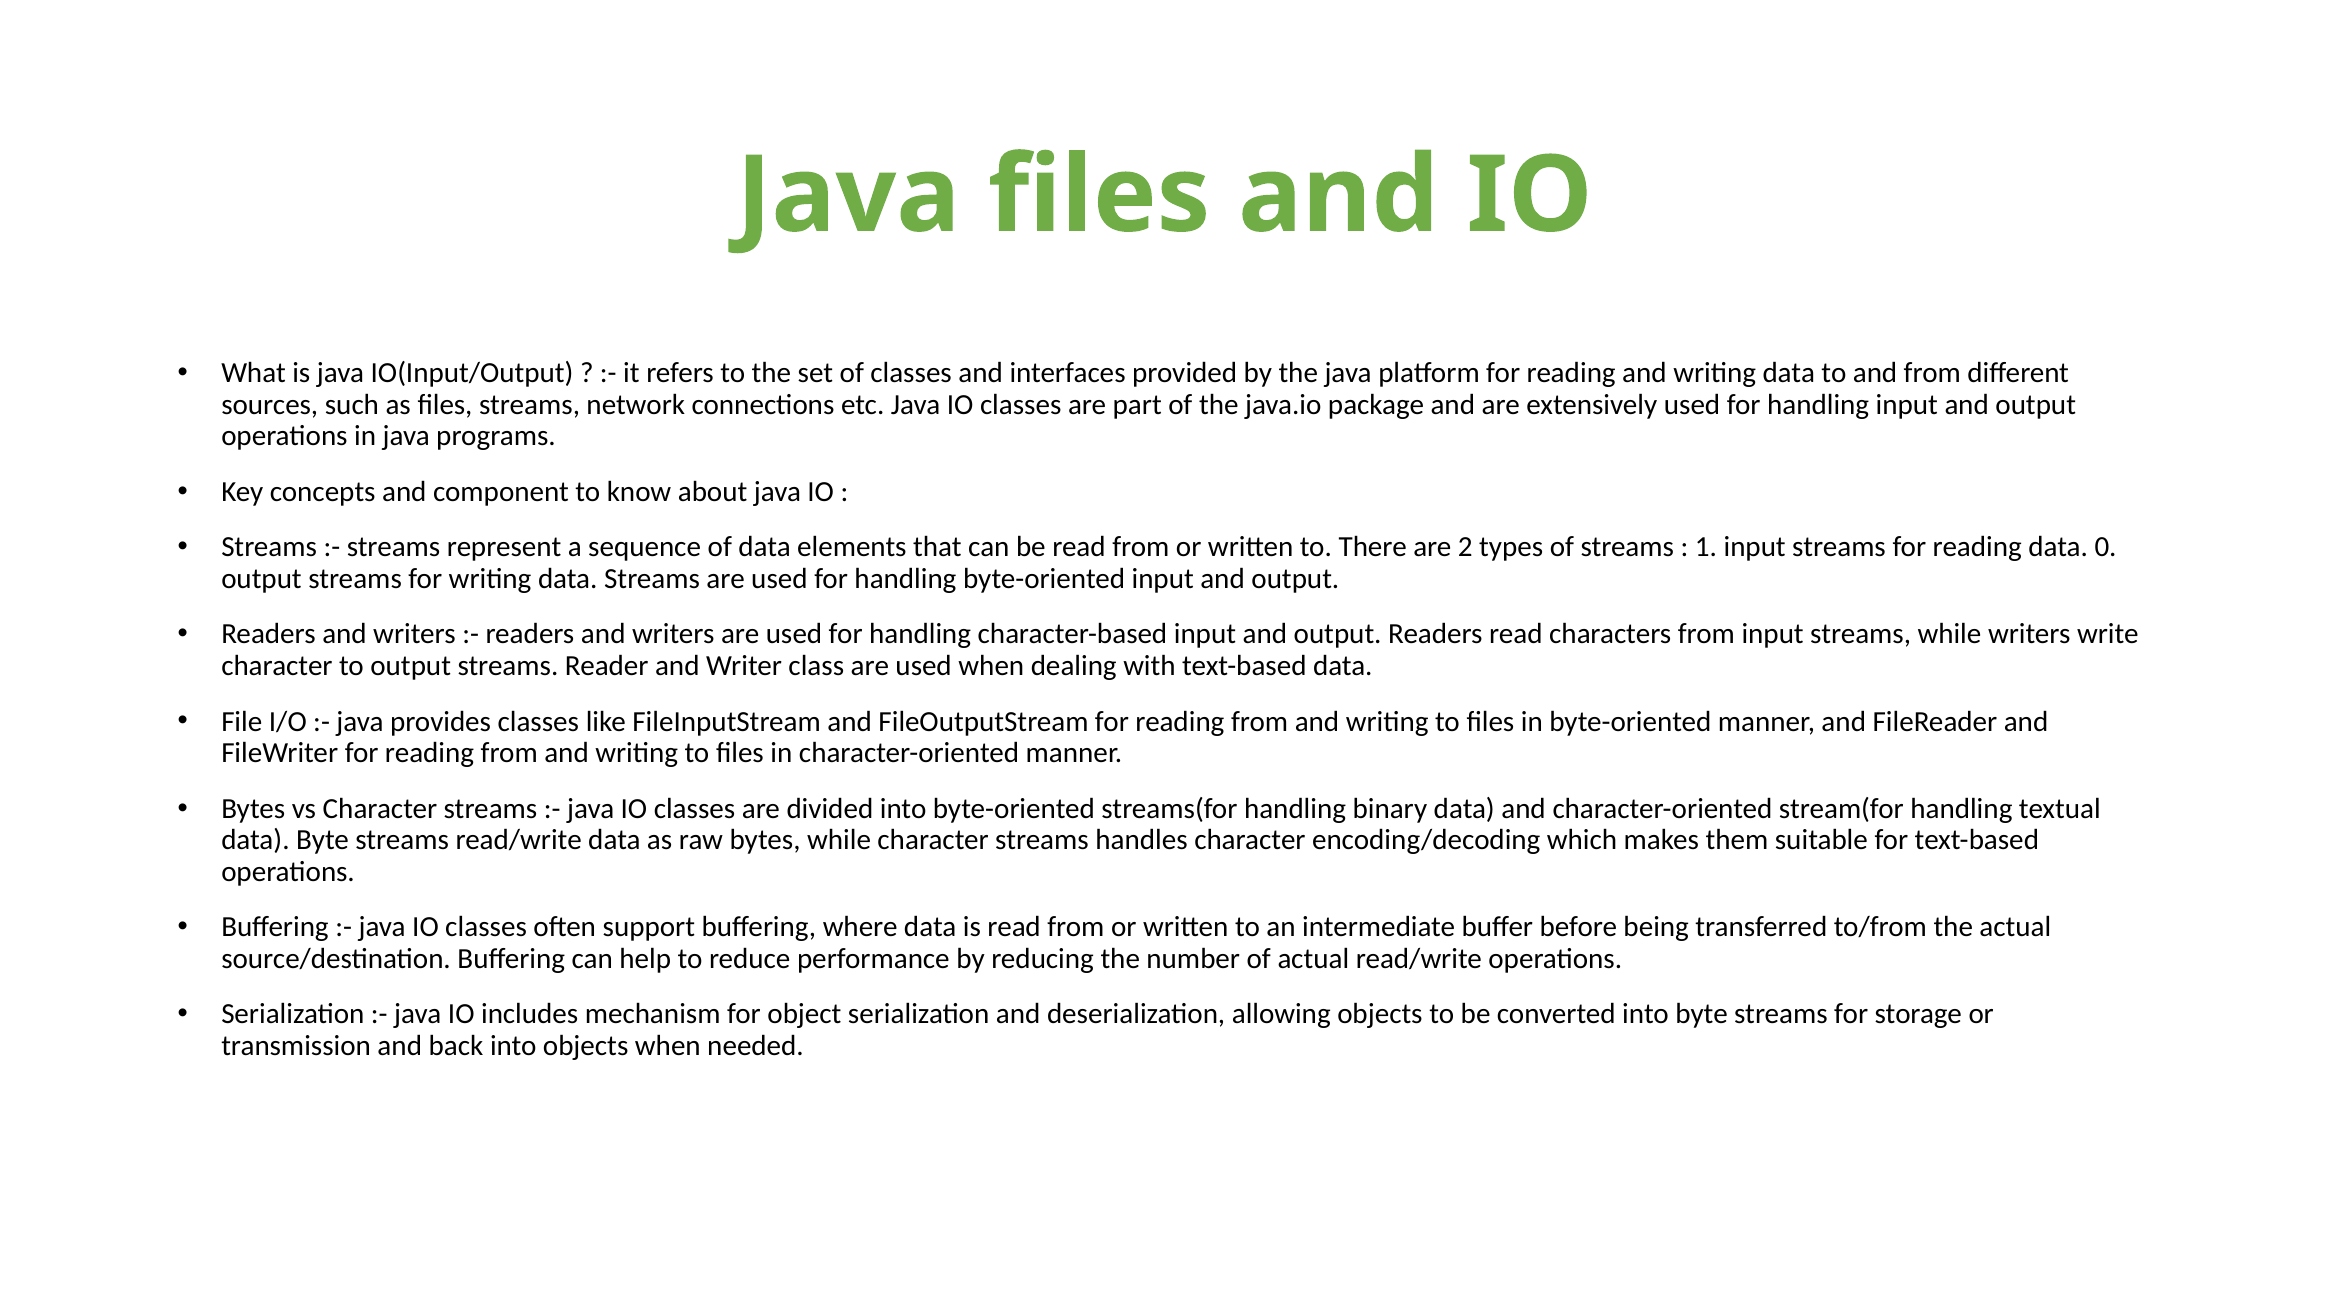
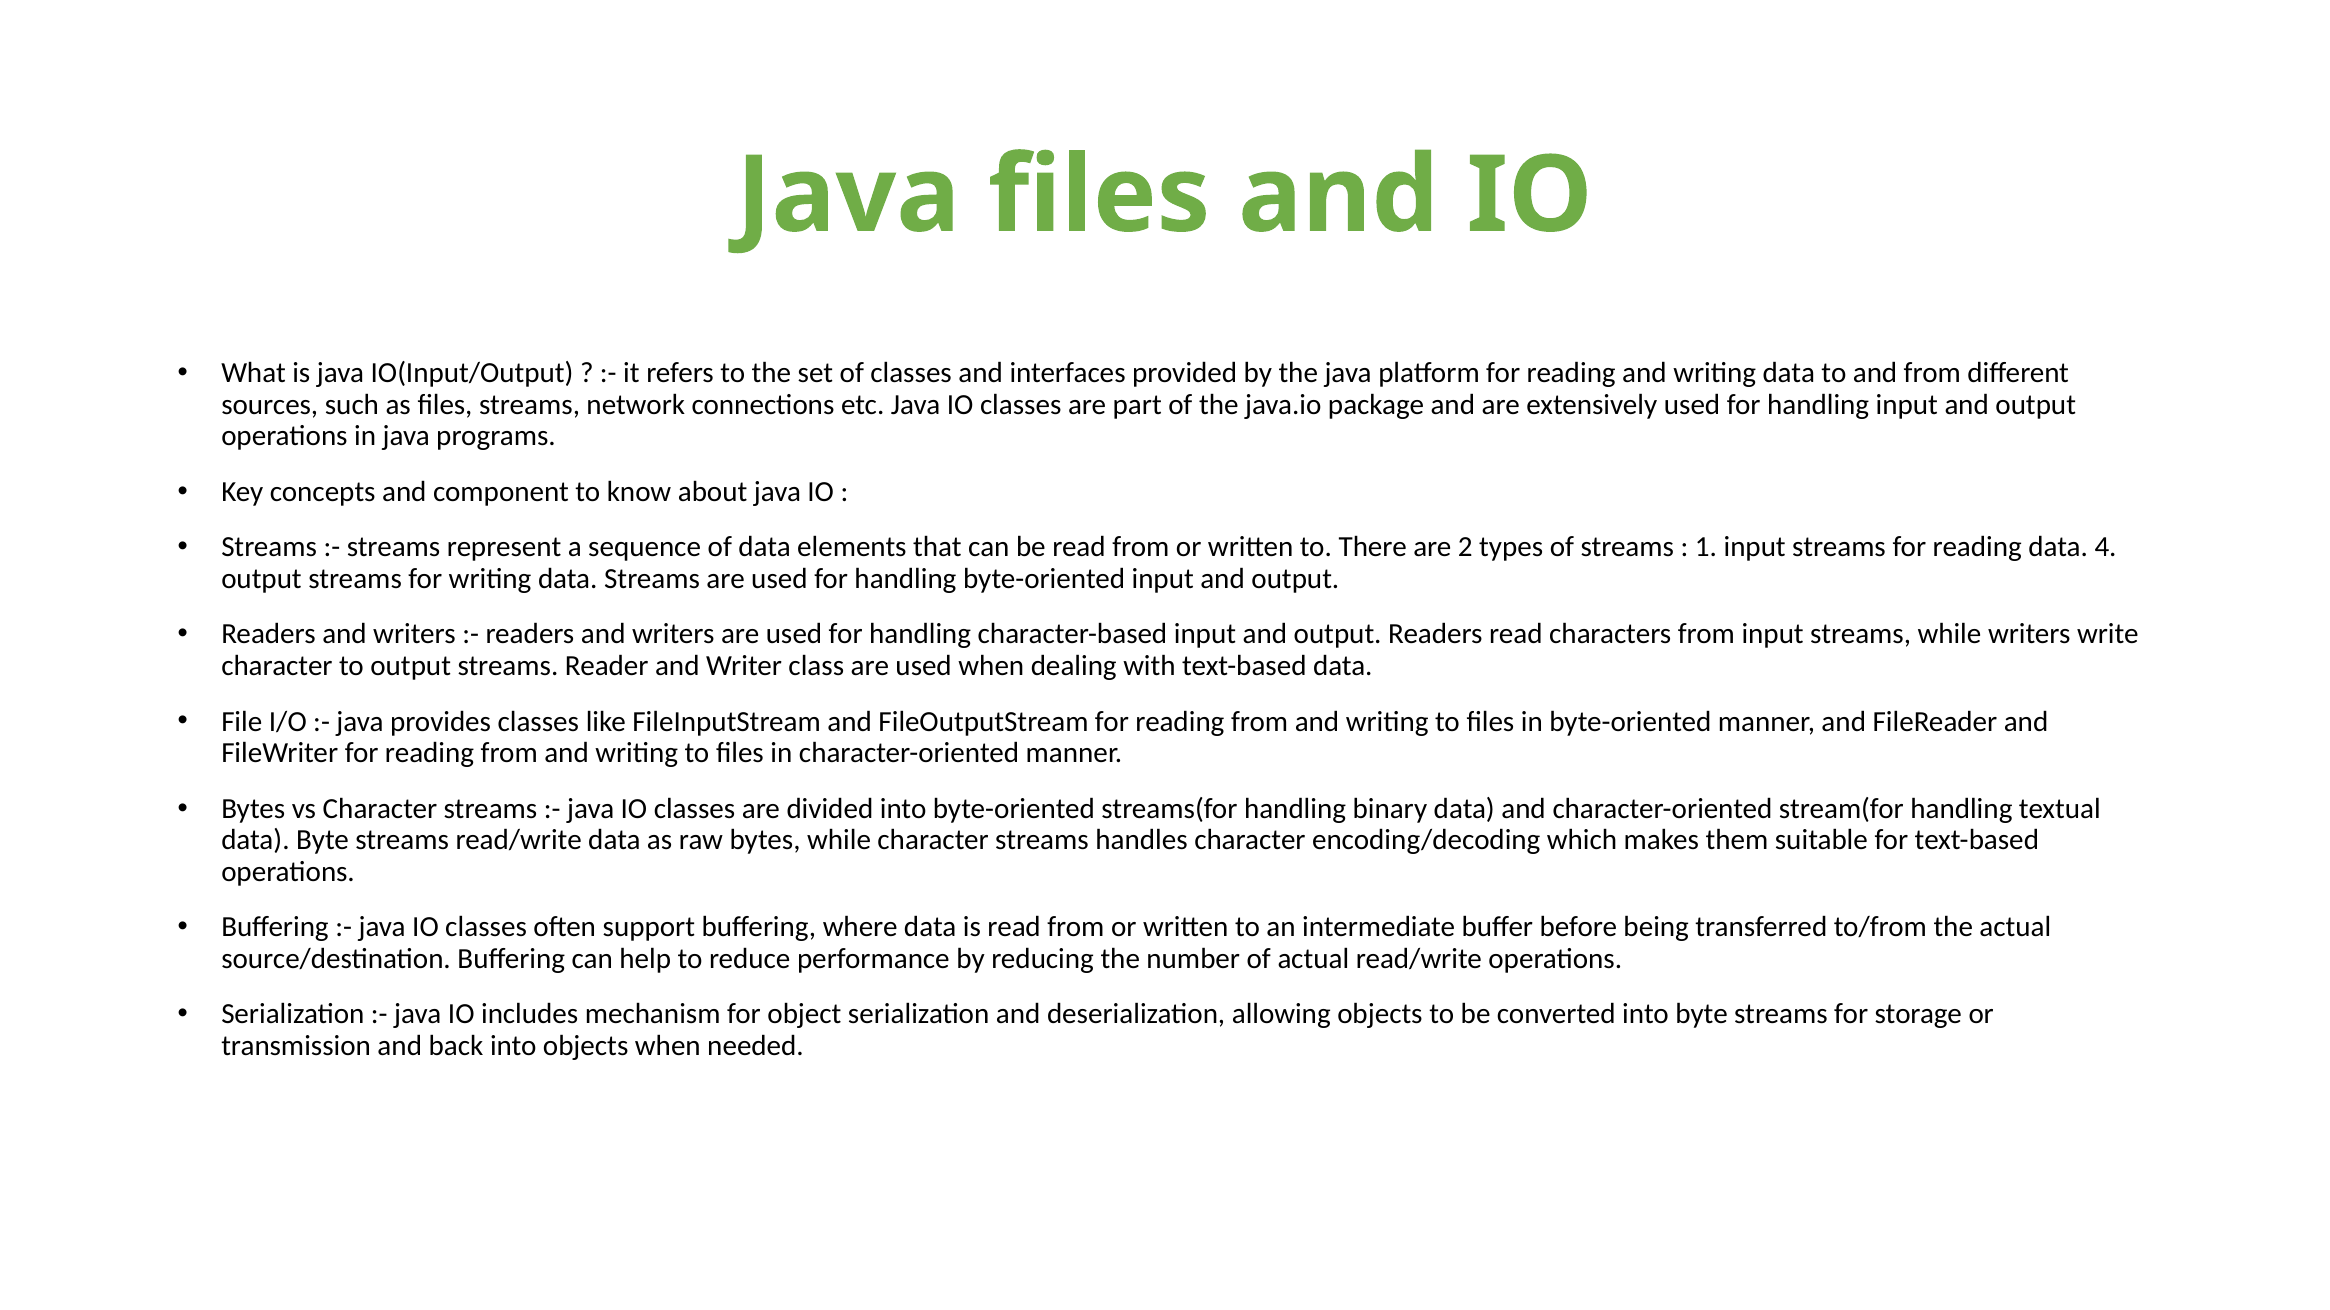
0: 0 -> 4
